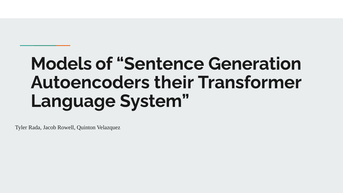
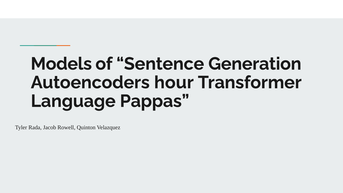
their: their -> hour
System: System -> Pappas
